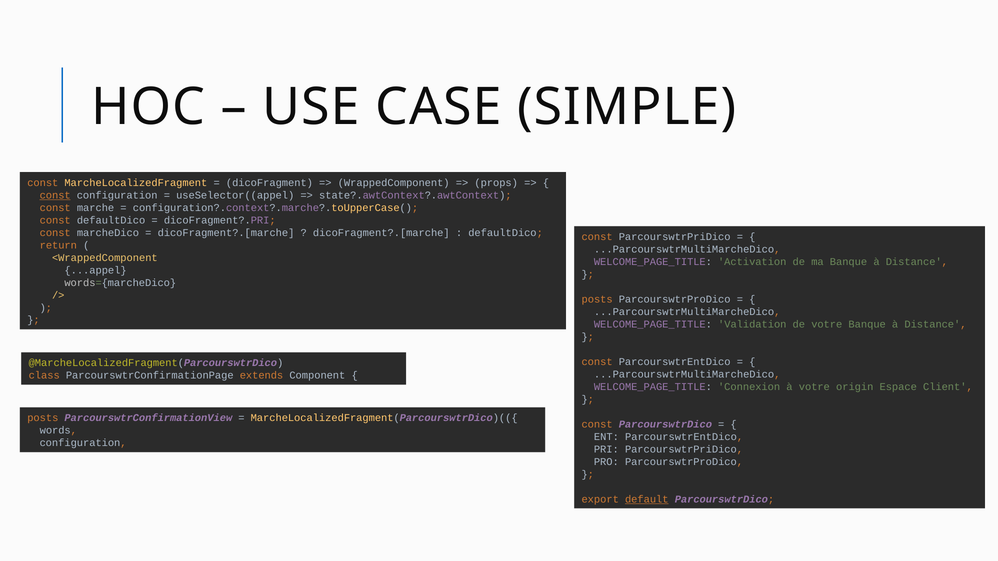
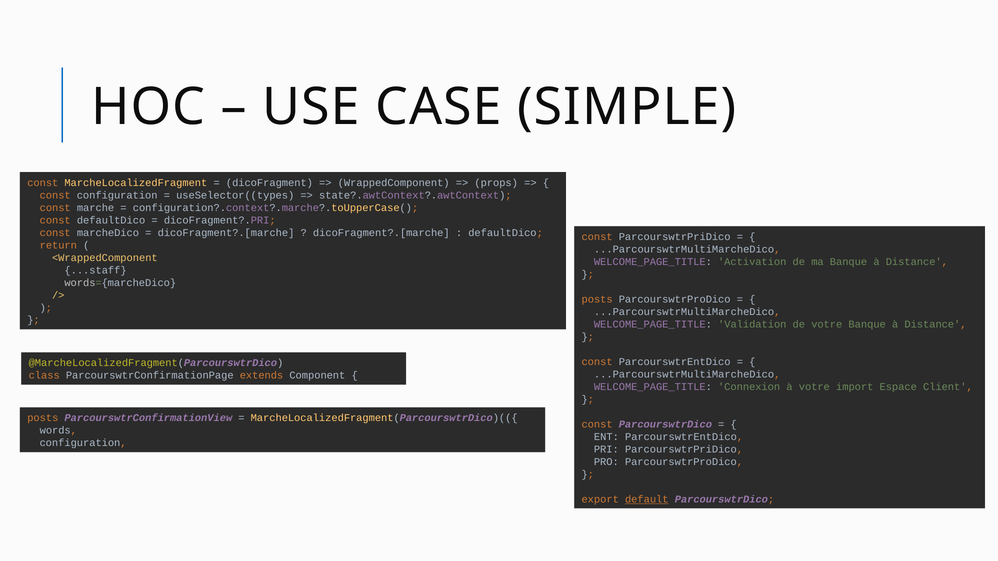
const at (55, 195) underline: present -> none
useSelector((appel: useSelector((appel -> useSelector((types
...appel: ...appel -> ...staff
origin: origin -> import
